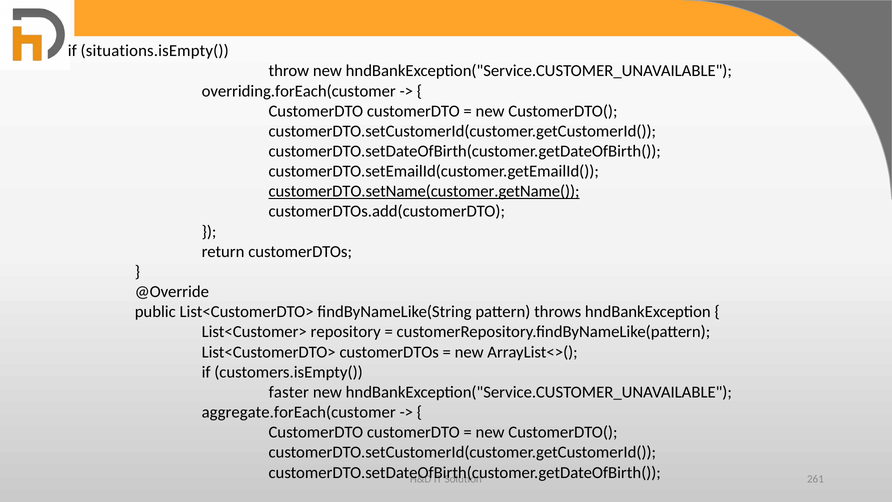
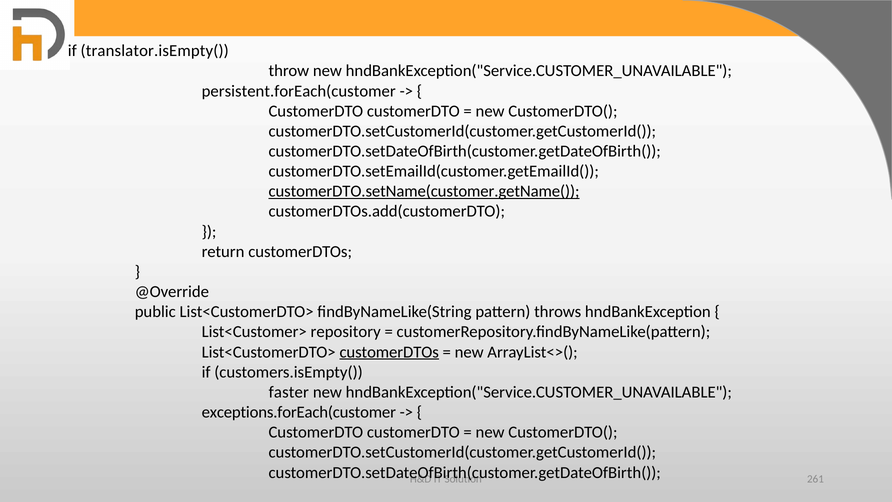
situations.isEmpty(: situations.isEmpty( -> translator.isEmpty(
overriding.forEach(customer: overriding.forEach(customer -> persistent.forEach(customer
customerDTOs at (389, 352) underline: none -> present
aggregate.forEach(customer: aggregate.forEach(customer -> exceptions.forEach(customer
